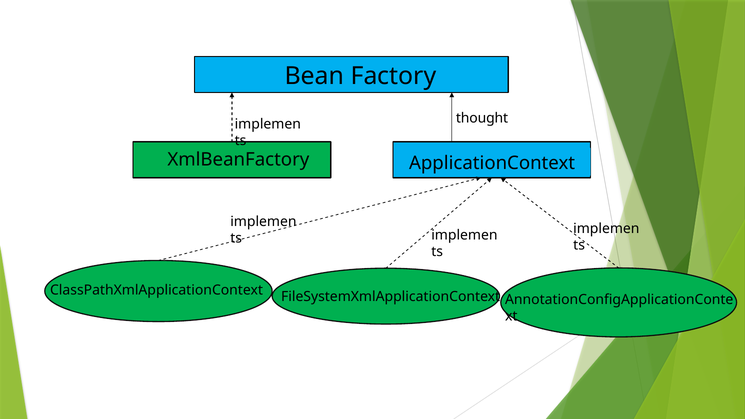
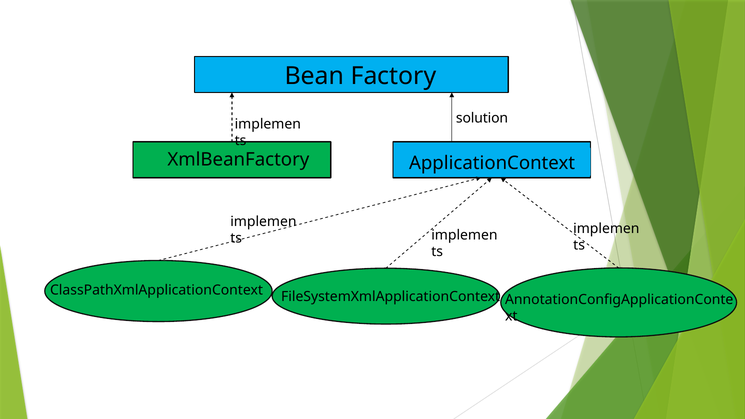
thought: thought -> solution
